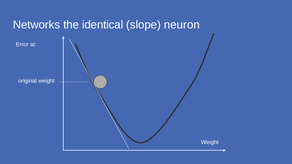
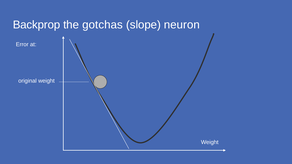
Networks: Networks -> Backprop
identical: identical -> gotchas
